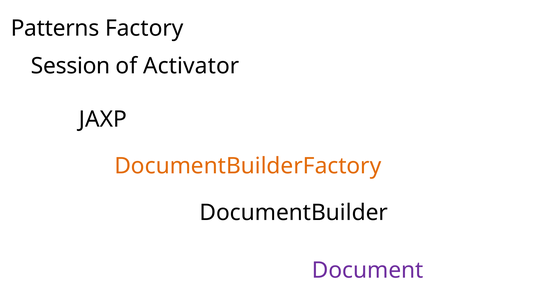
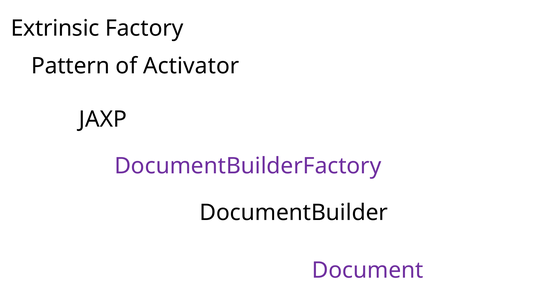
Patterns: Patterns -> Extrinsic
Session: Session -> Pattern
DocumentBuilderFactory colour: orange -> purple
